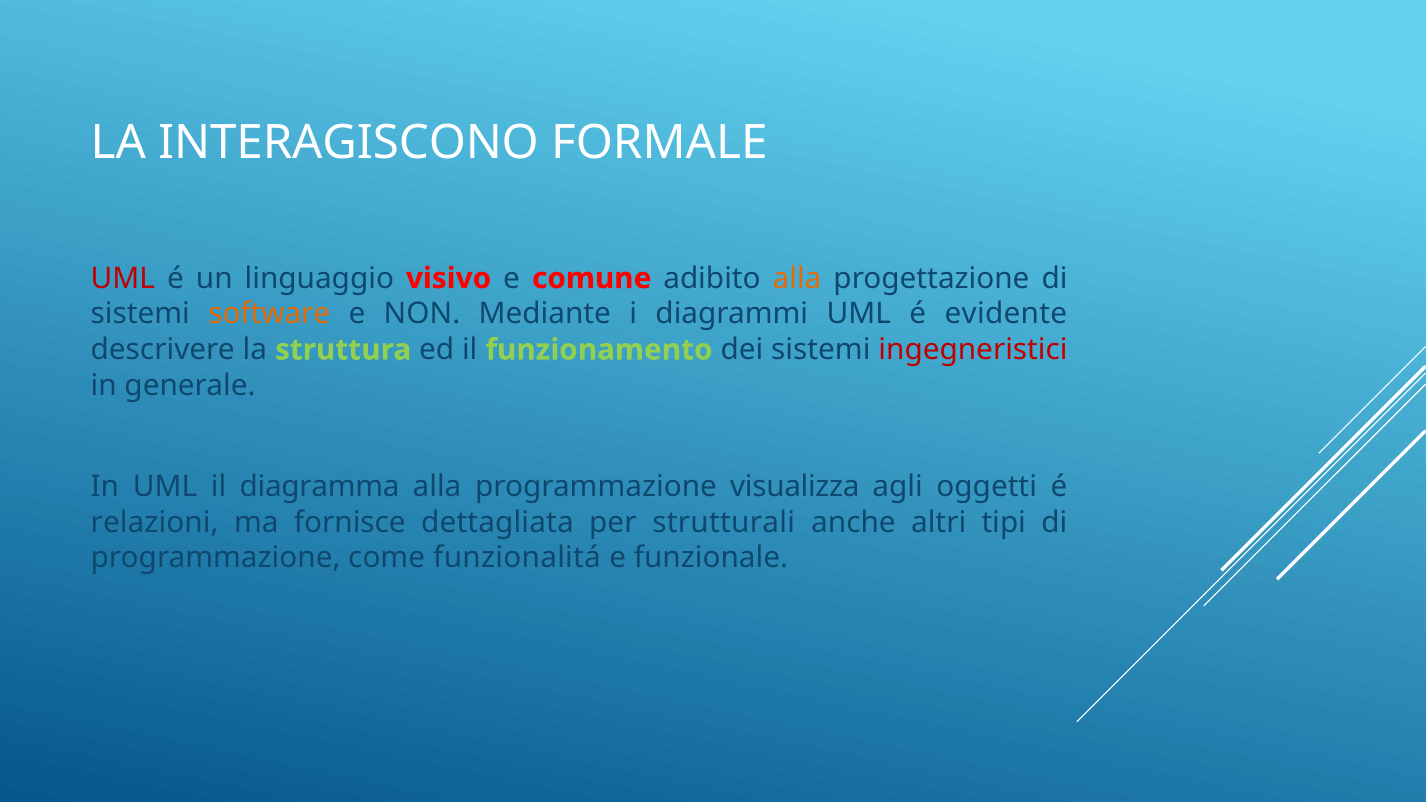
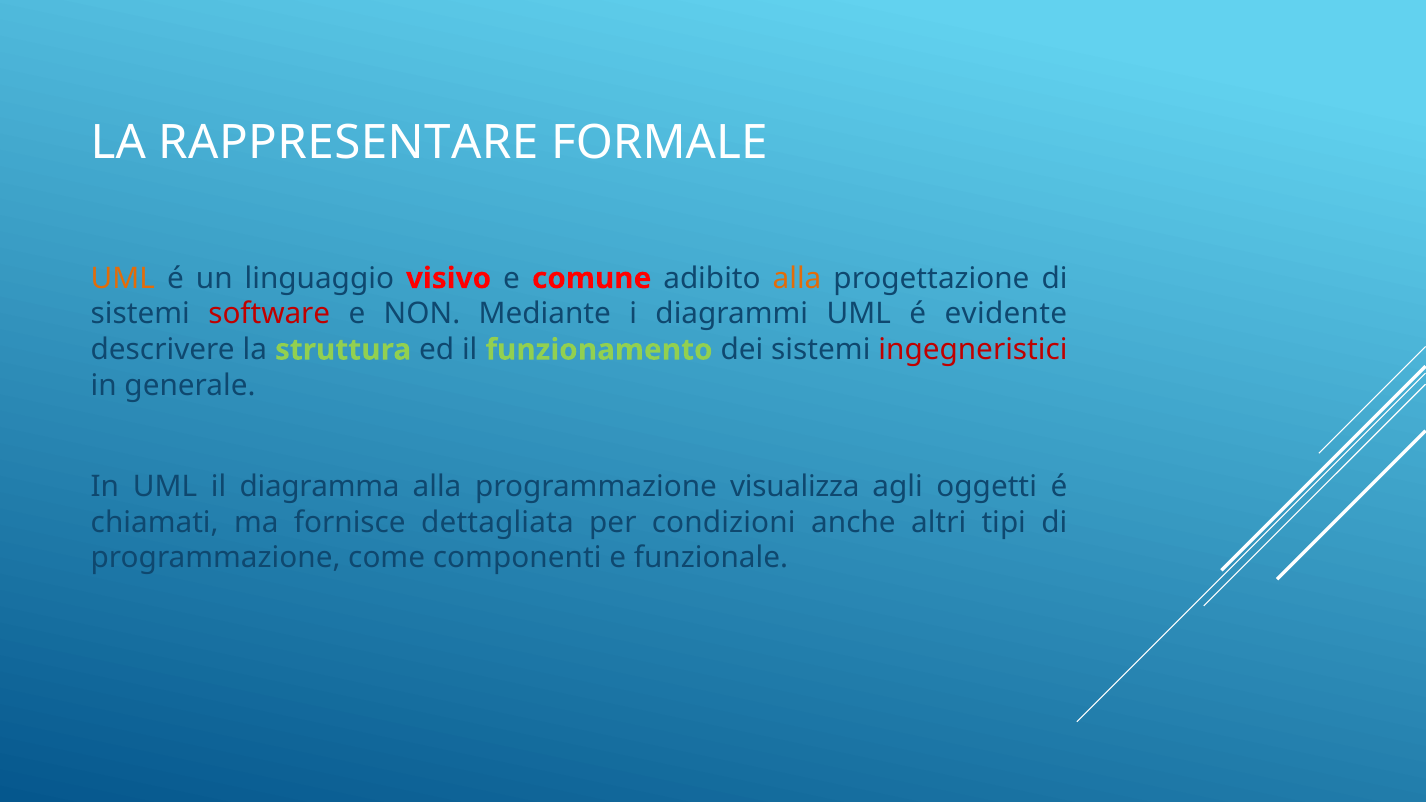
INTERAGISCONO: INTERAGISCONO -> RAPPRESENTARE
UML at (123, 278) colour: red -> orange
software colour: orange -> red
relazioni: relazioni -> chiamati
strutturali: strutturali -> condizioni
funzionalitá: funzionalitá -> componenti
